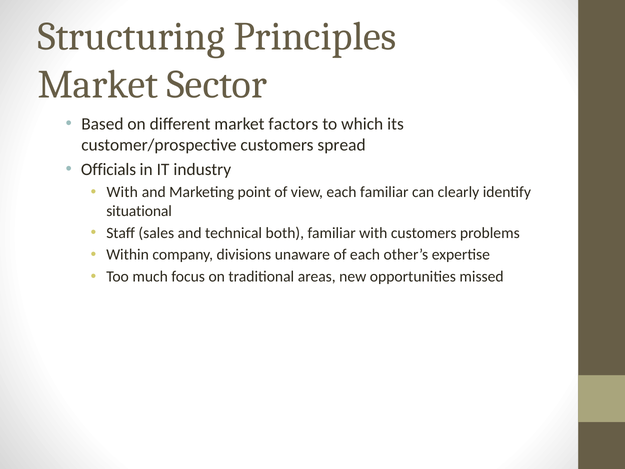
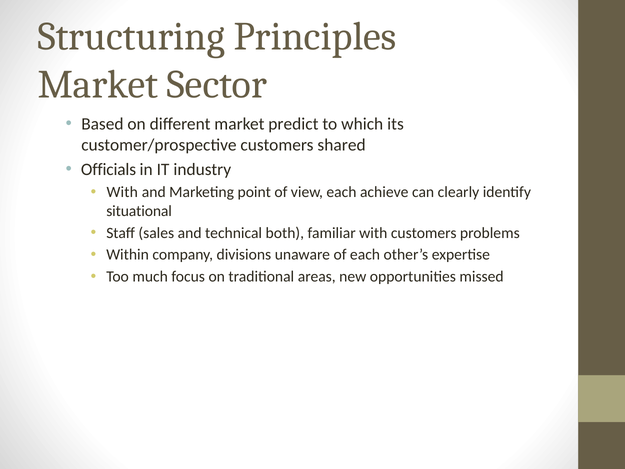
factors: factors -> predict
spread: spread -> shared
each familiar: familiar -> achieve
